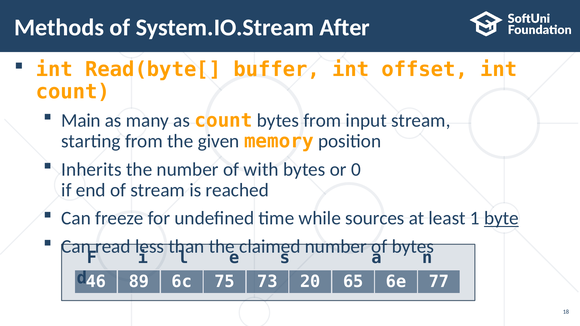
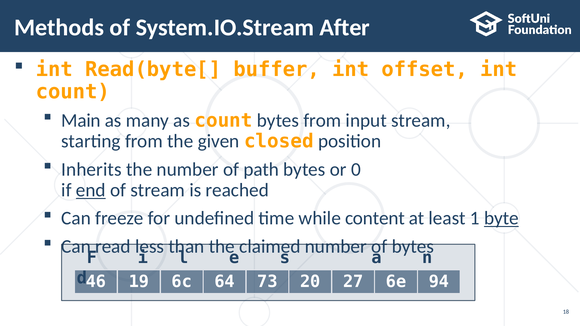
memory: memory -> closed
with: with -> path
end underline: none -> present
sources: sources -> content
89: 89 -> 19
75: 75 -> 64
65: 65 -> 27
77: 77 -> 94
